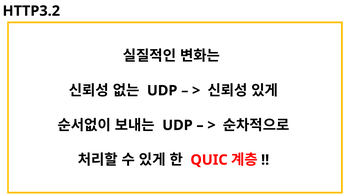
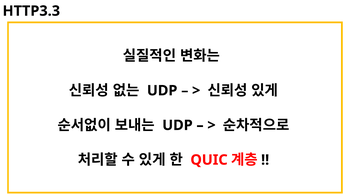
HTTP3.2: HTTP3.2 -> HTTP3.3
